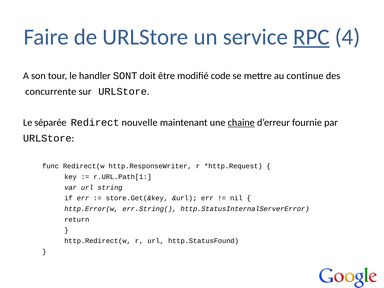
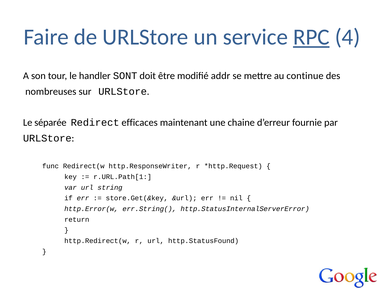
code: code -> addr
concurrente: concurrente -> nombreuses
nouvelle: nouvelle -> efficaces
chaine underline: present -> none
